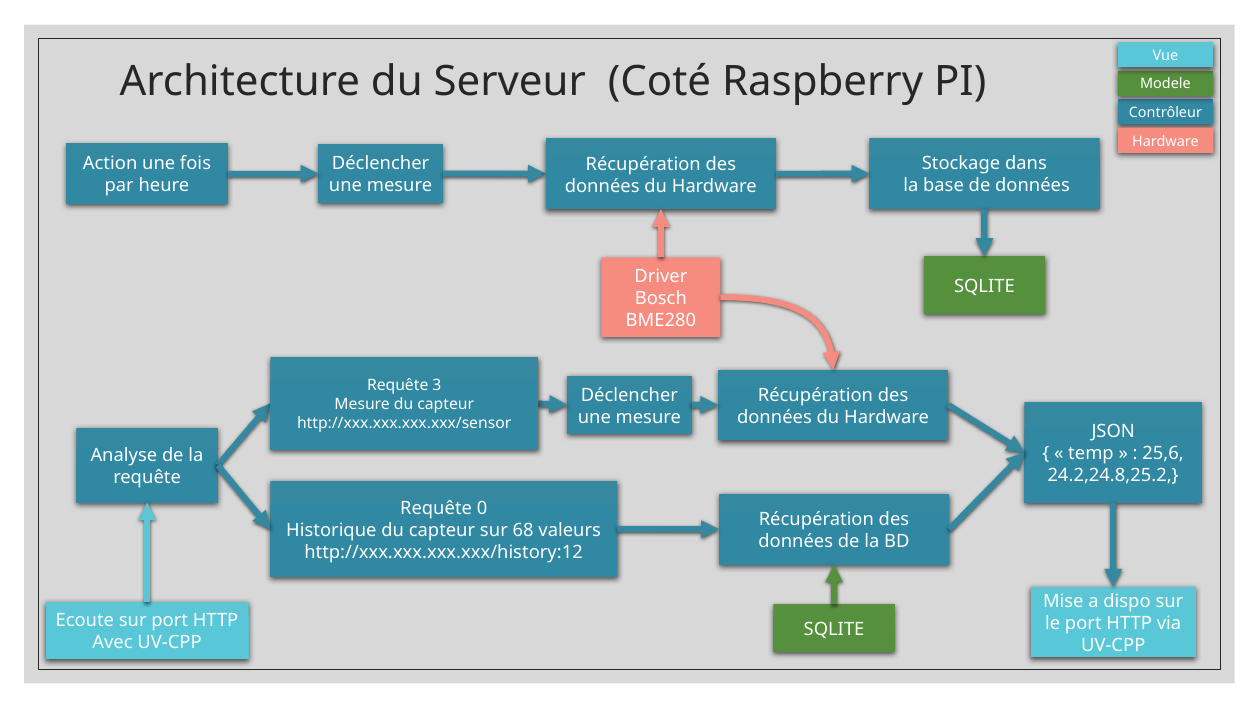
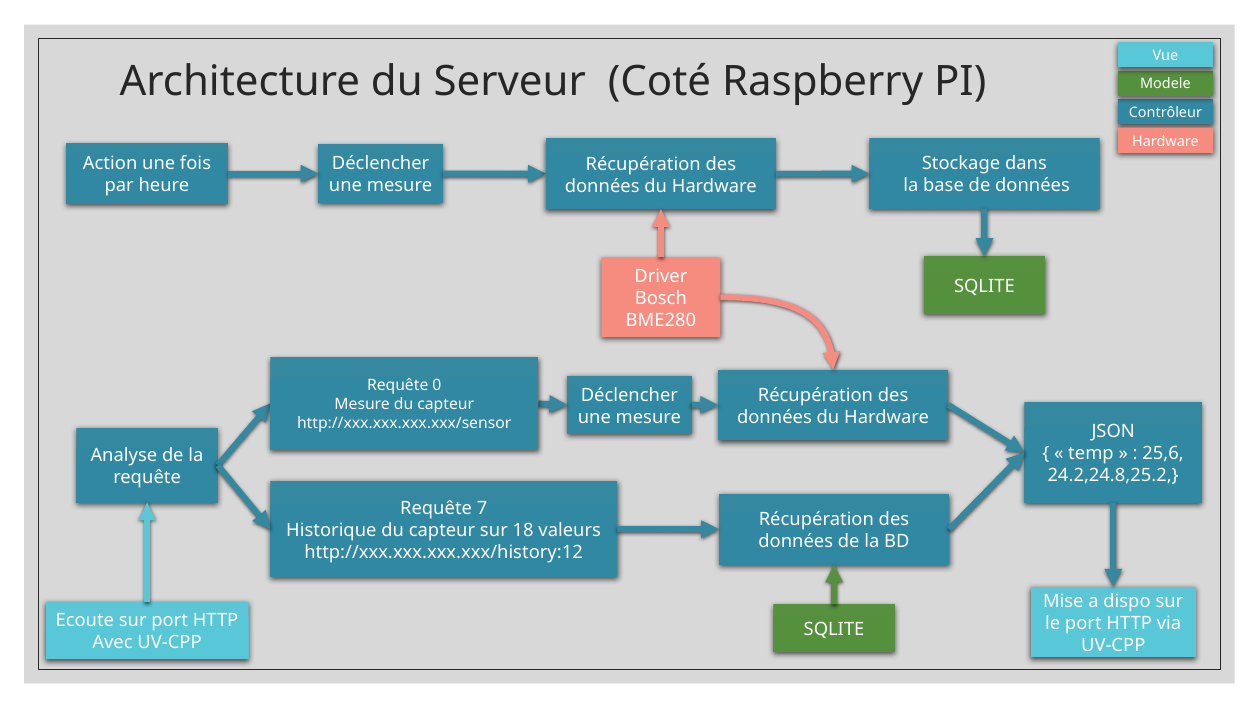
3: 3 -> 0
0: 0 -> 7
68: 68 -> 18
